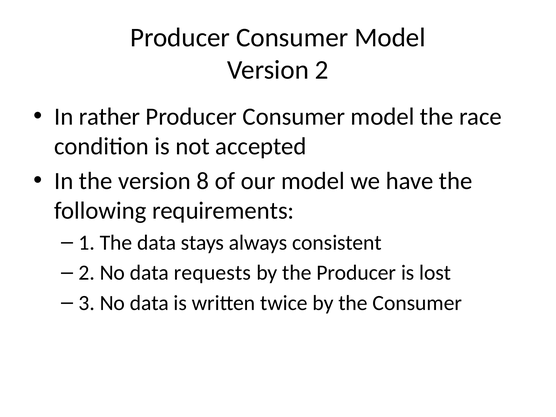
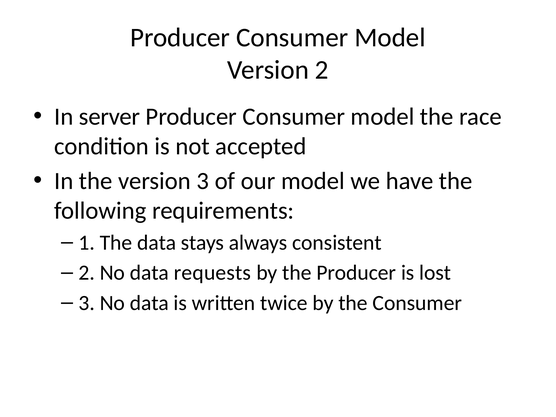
rather: rather -> server
version 8: 8 -> 3
